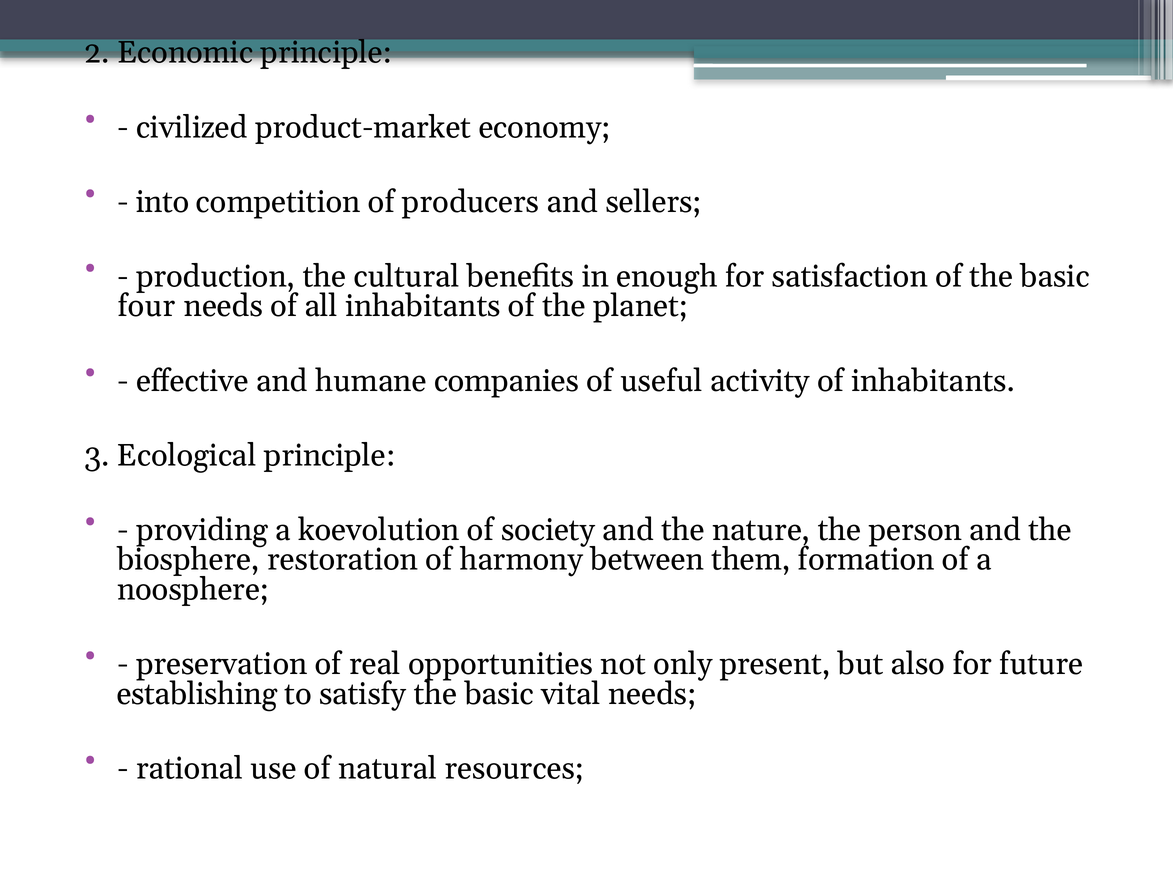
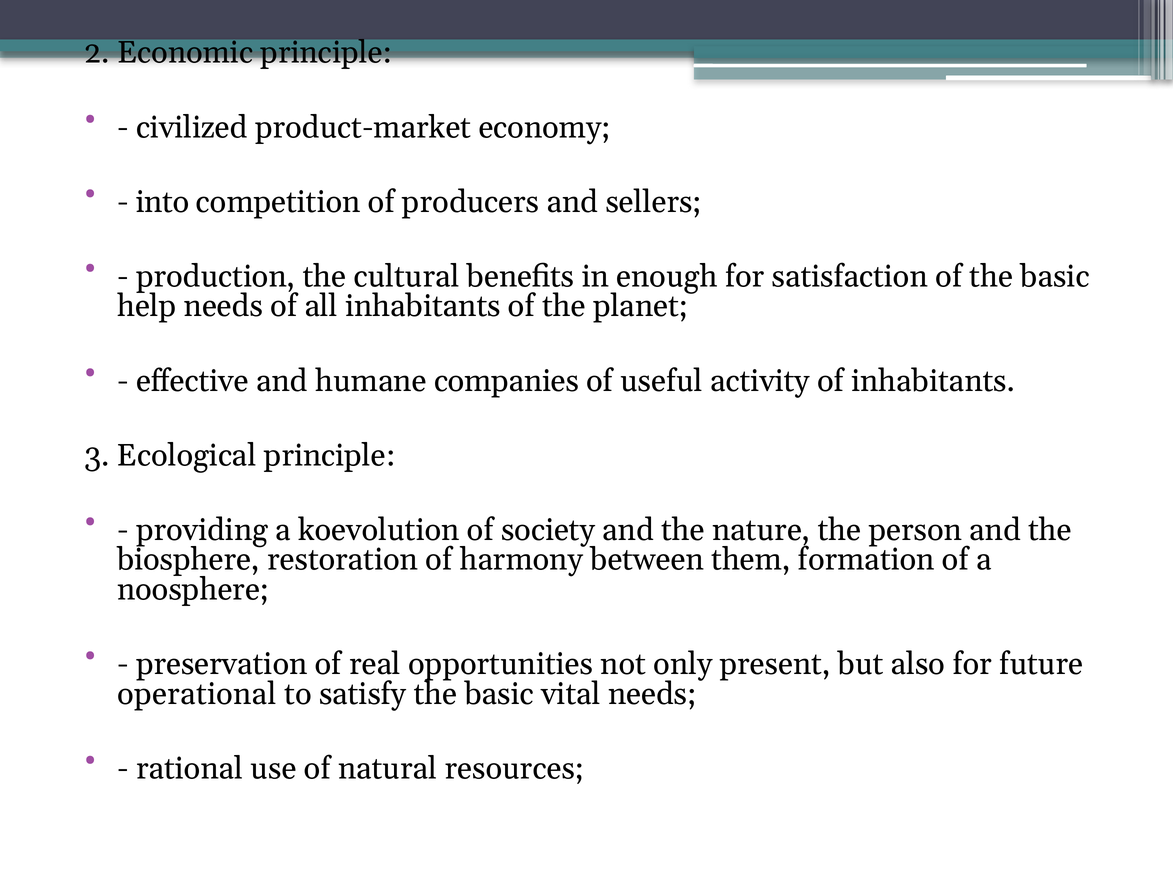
four: four -> help
establishing: establishing -> operational
